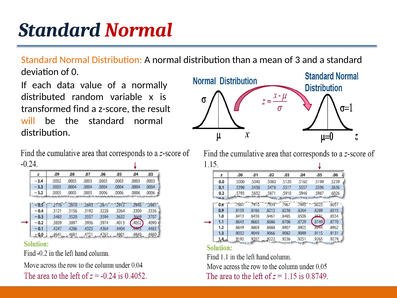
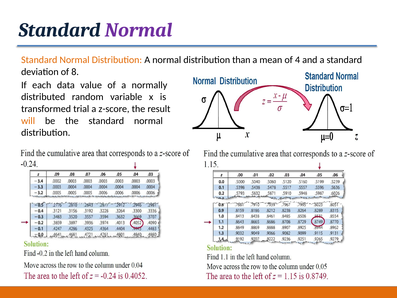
Normal at (139, 30) colour: red -> purple
3: 3 -> 4
0: 0 -> 8
find: find -> trial
